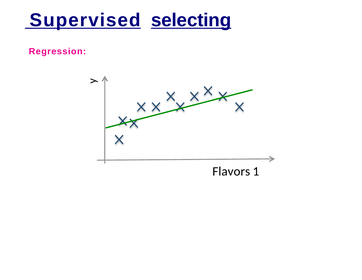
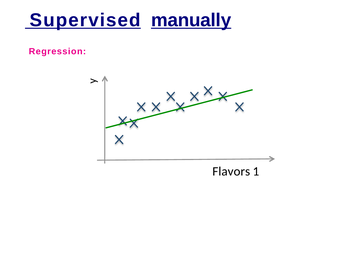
selecting: selecting -> manually
